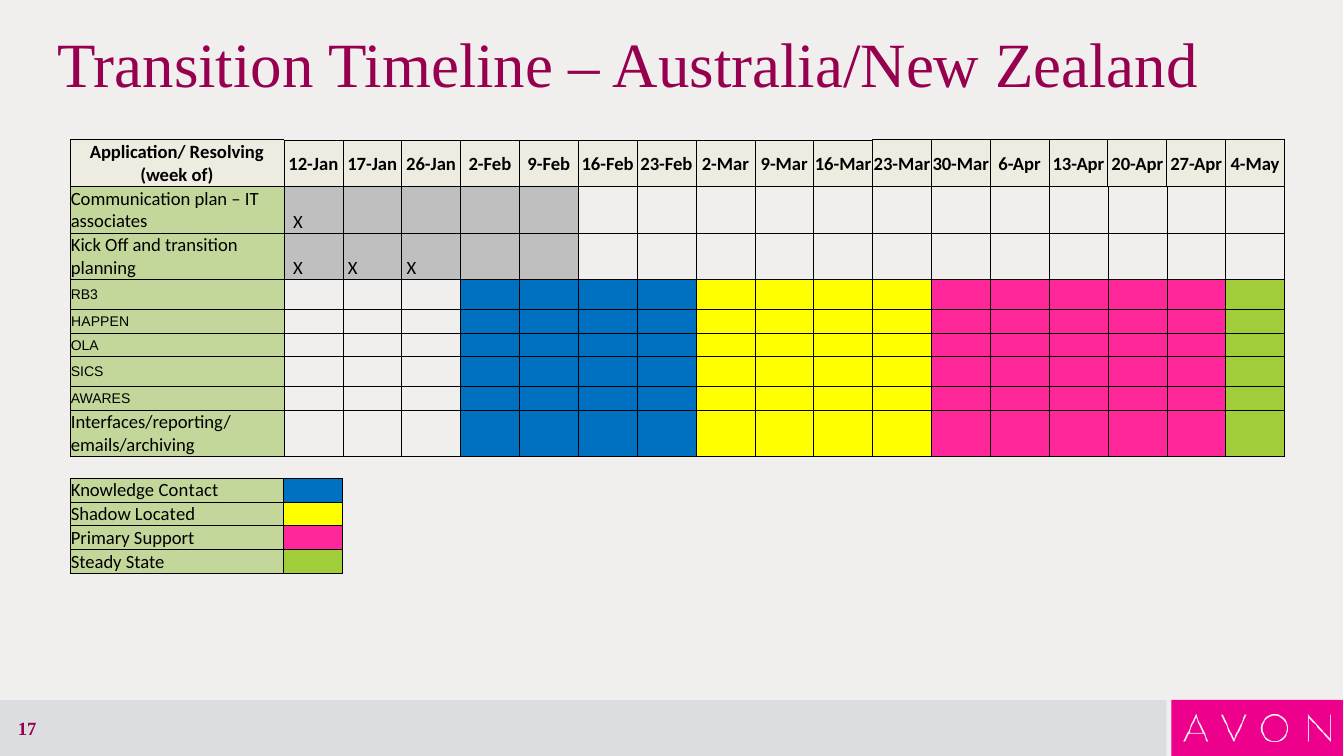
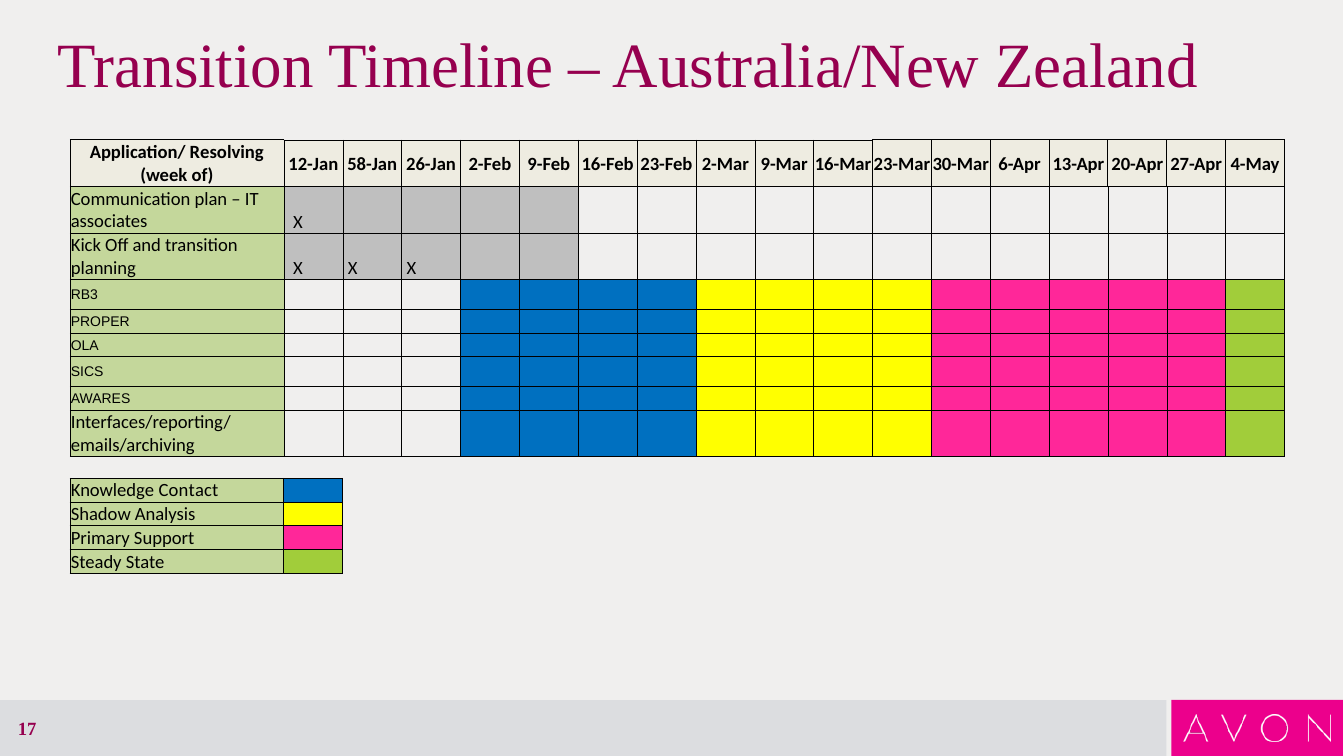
17-Jan: 17-Jan -> 58-Jan
HAPPEN: HAPPEN -> PROPER
Located: Located -> Analysis
